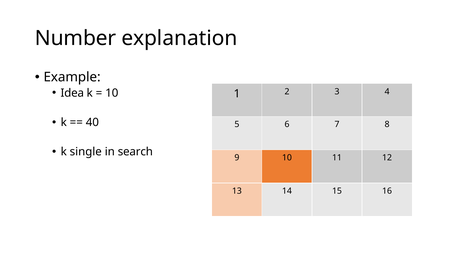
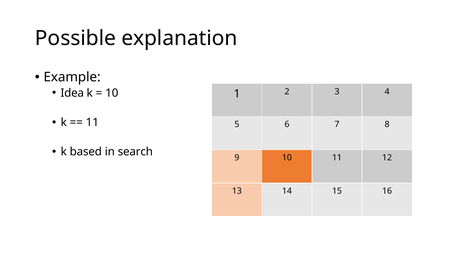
Number: Number -> Possible
40 at (92, 123): 40 -> 11
single: single -> based
